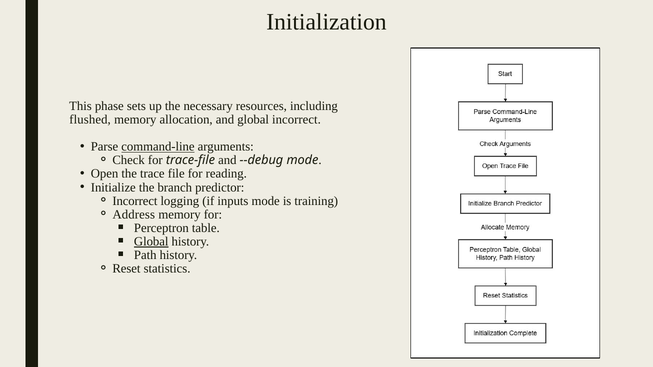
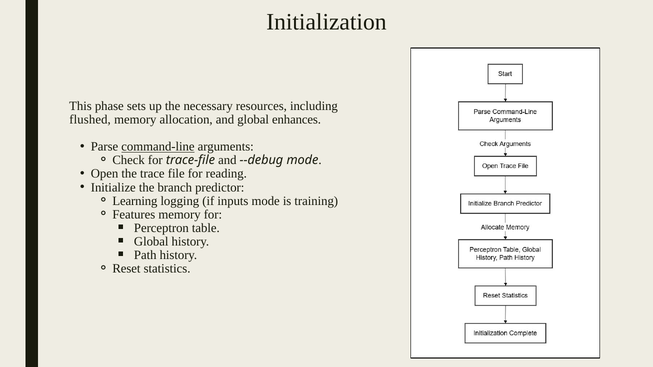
global incorrect: incorrect -> enhances
Incorrect at (135, 201): Incorrect -> Learning
Address: Address -> Features
Global at (151, 242) underline: present -> none
